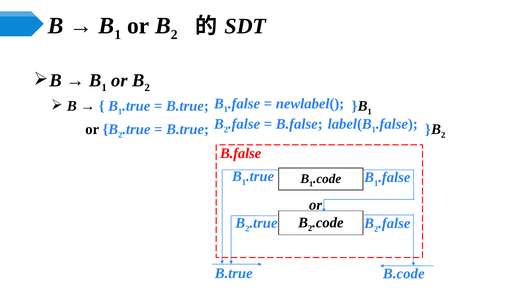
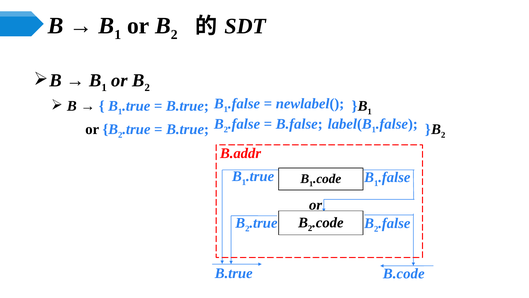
B.false at (241, 153): B.false -> B.addr
